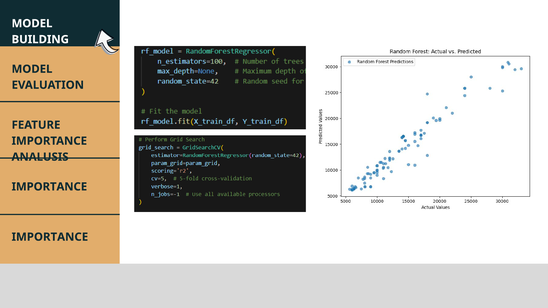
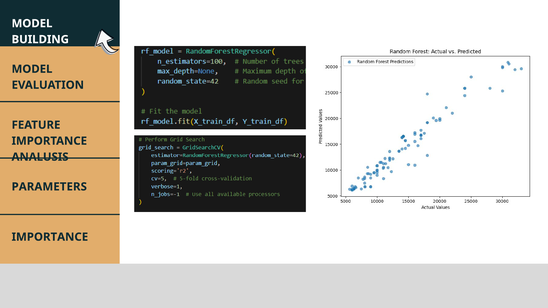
IMPORTANCE at (49, 187): IMPORTANCE -> PARAMETERS
